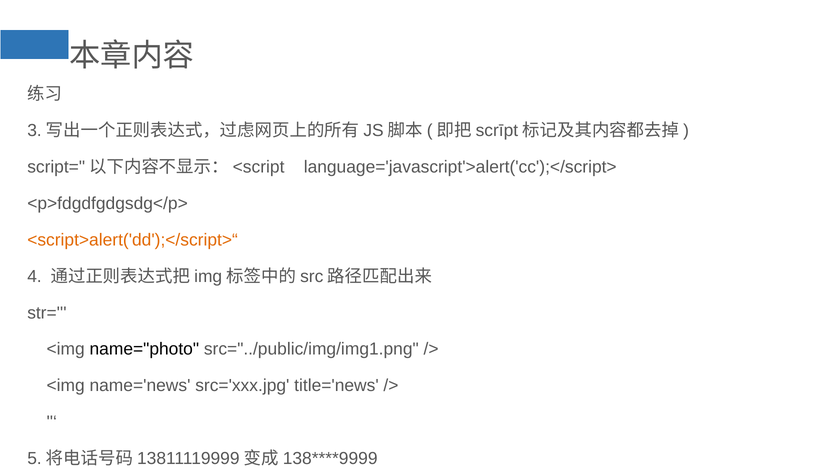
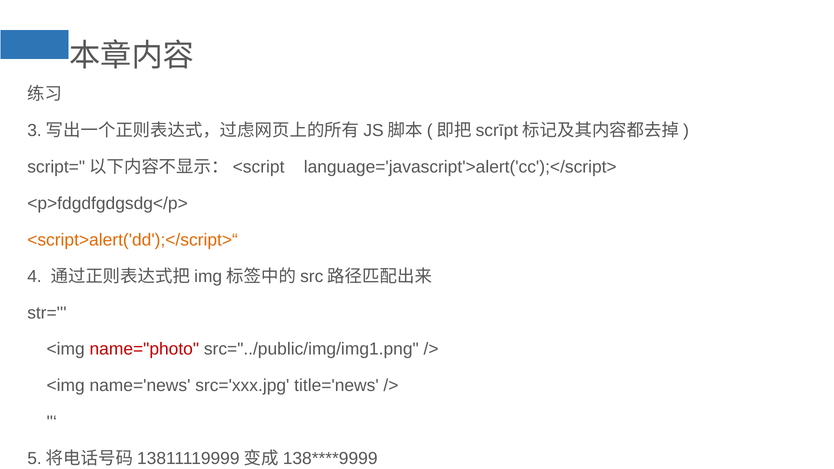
name="photo colour: black -> red
